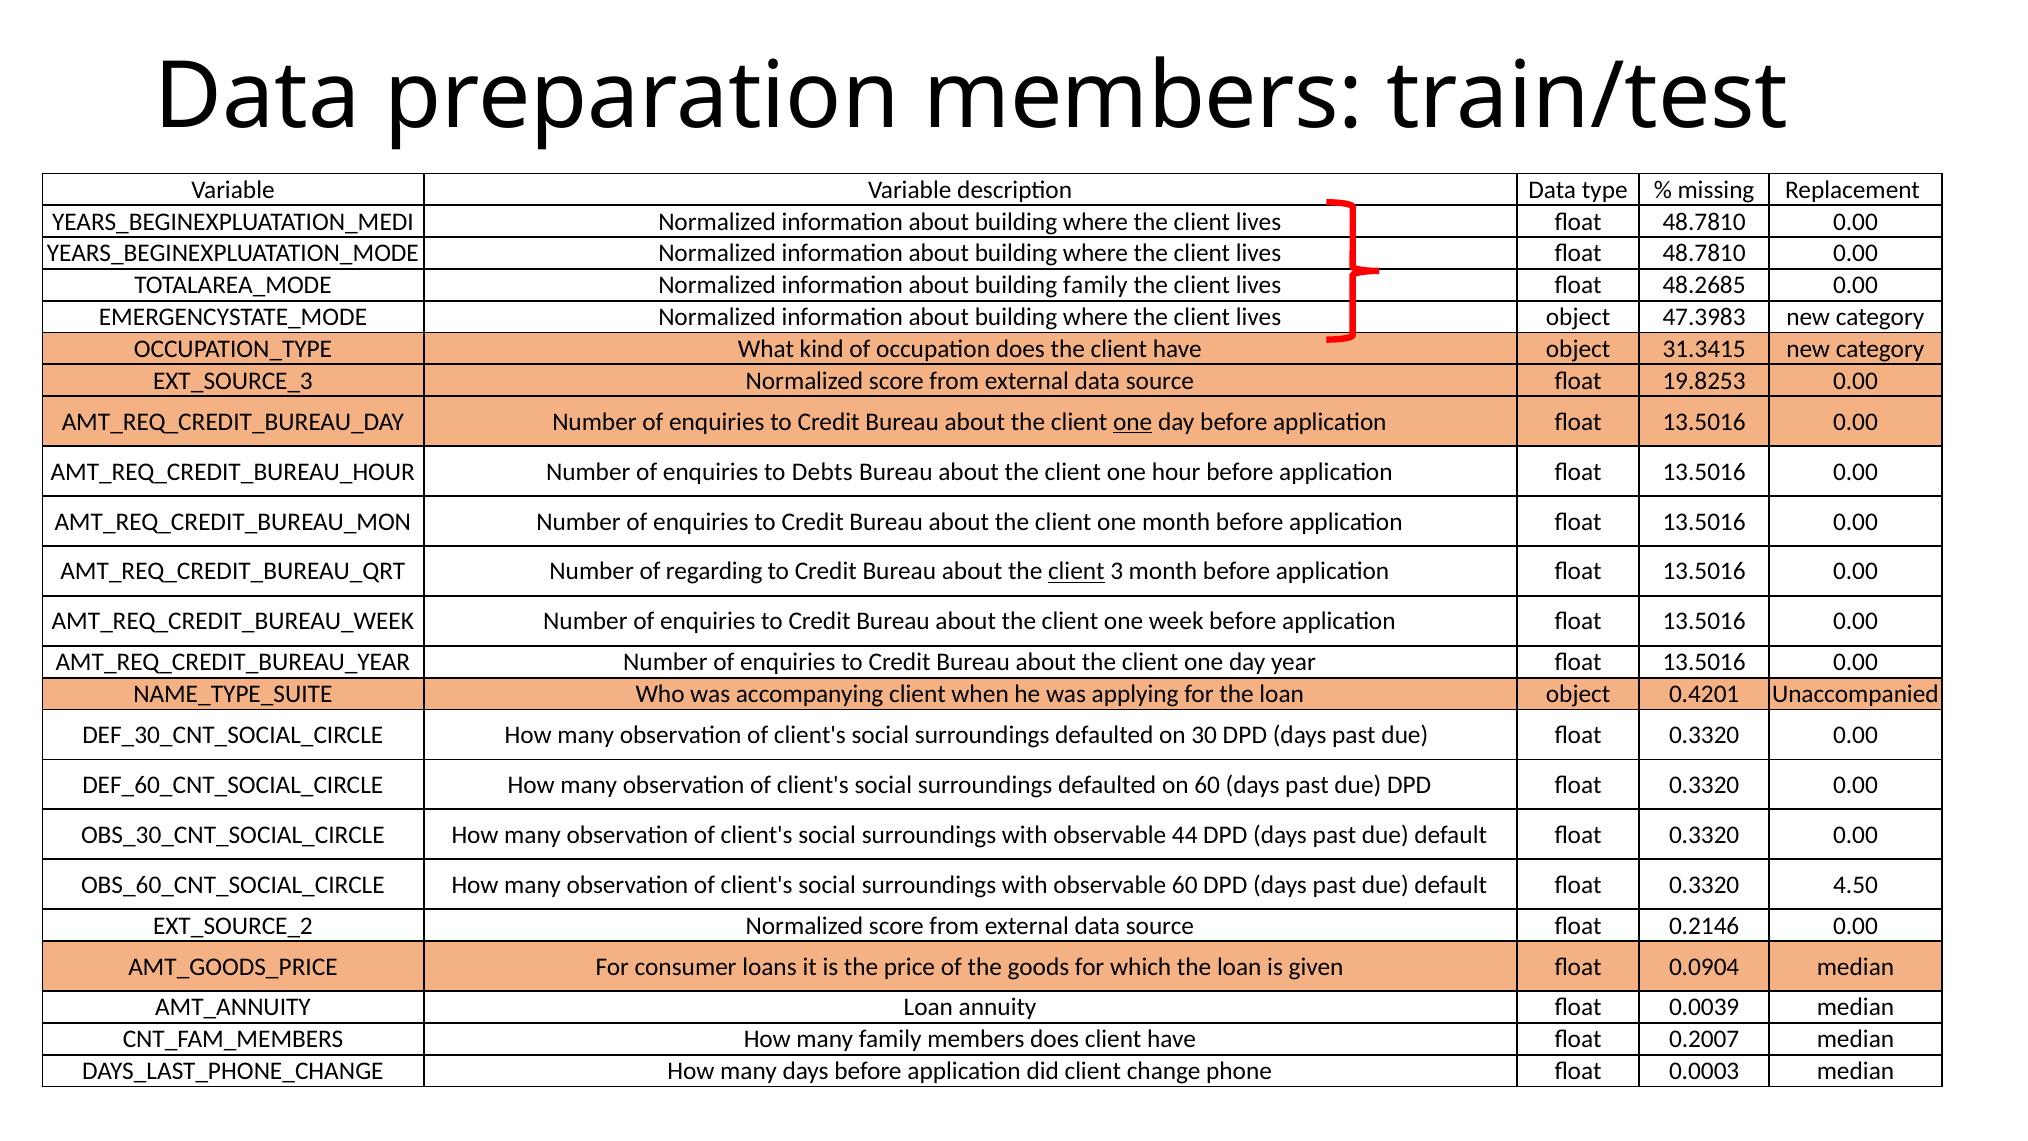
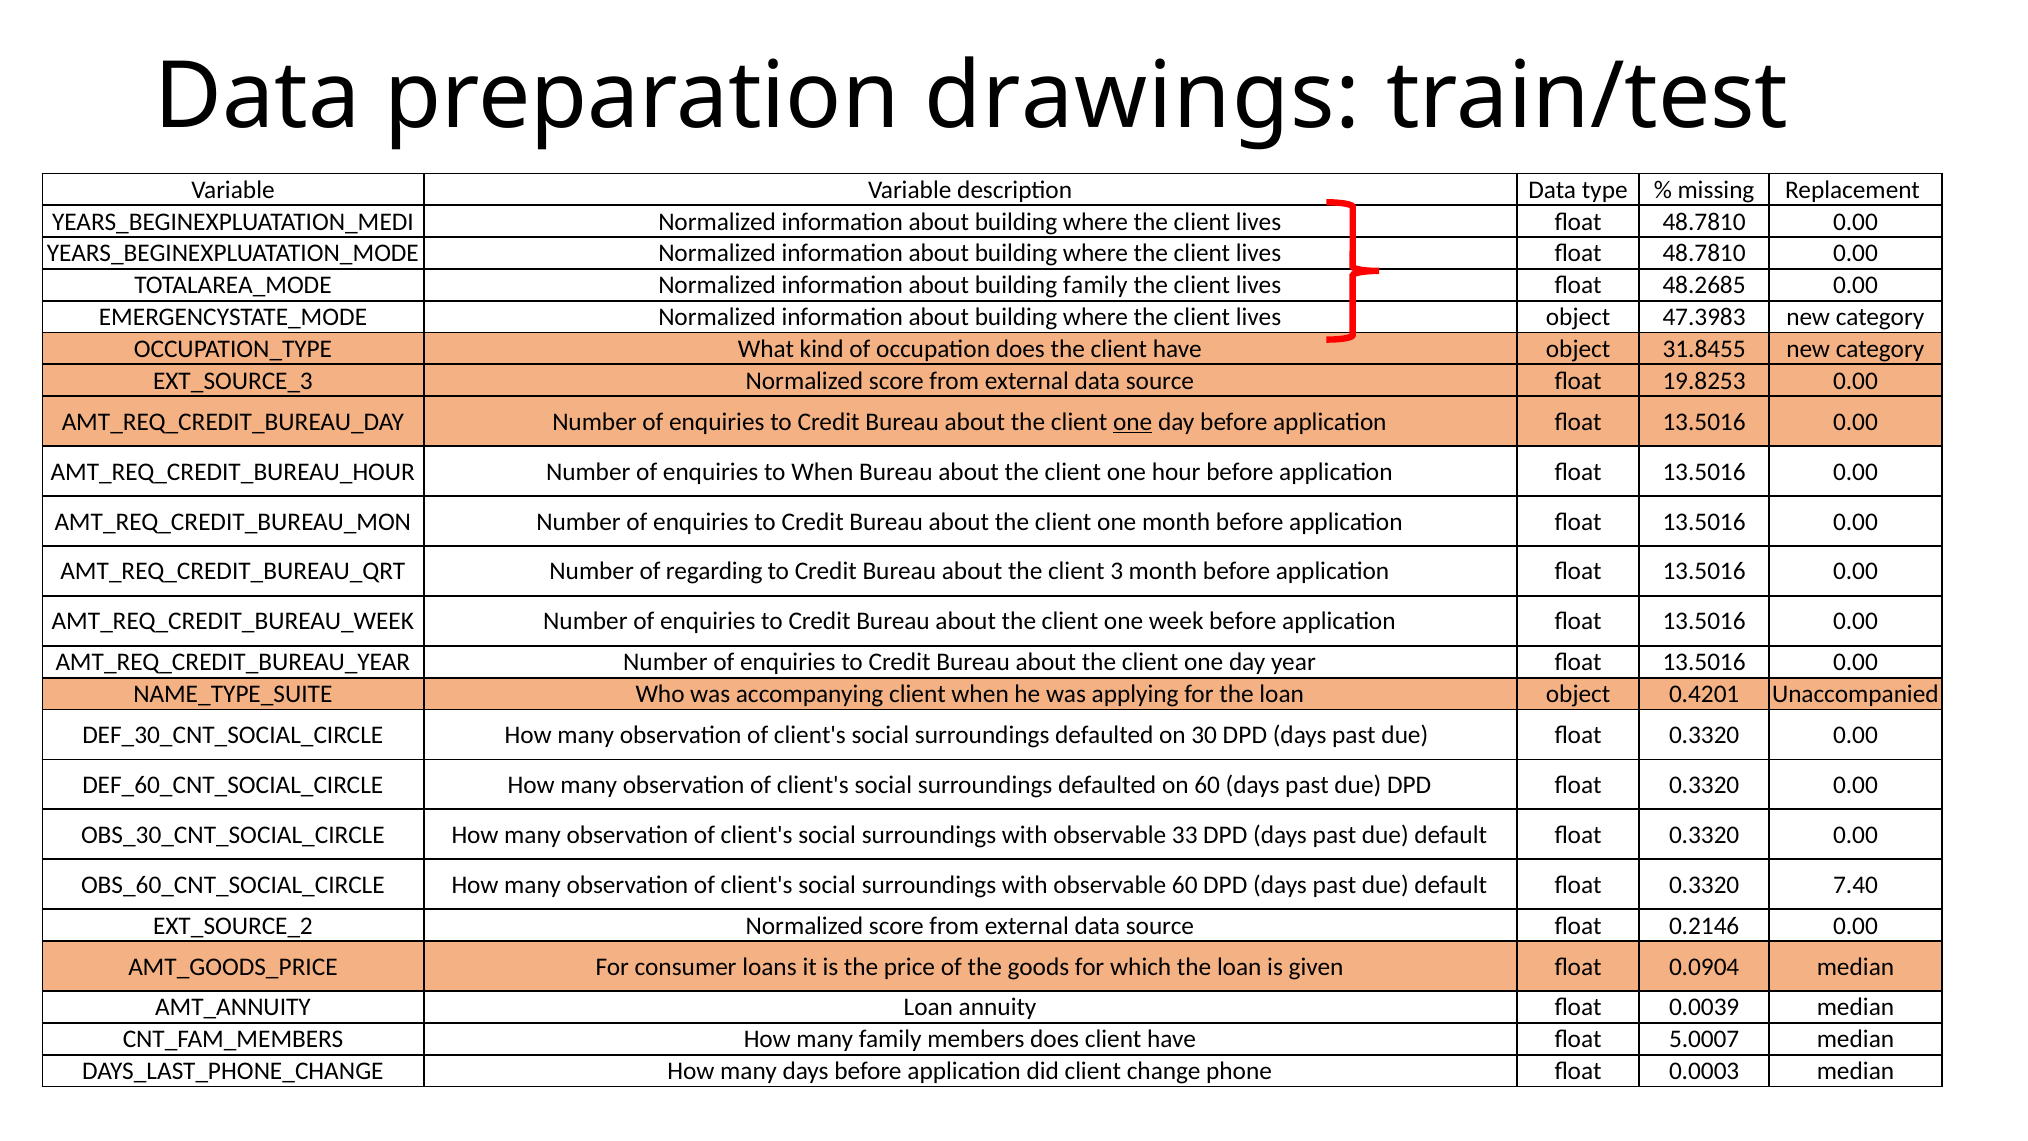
preparation members: members -> drawings
31.3415: 31.3415 -> 31.8455
to Debts: Debts -> When
client at (1076, 571) underline: present -> none
44: 44 -> 33
4.50: 4.50 -> 7.40
0.2007: 0.2007 -> 5.0007
